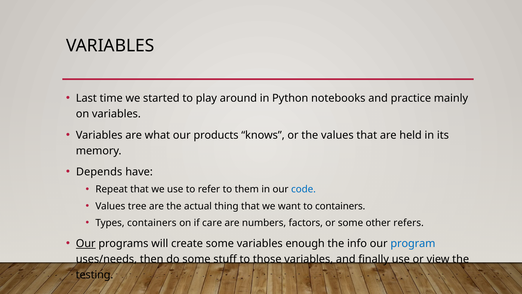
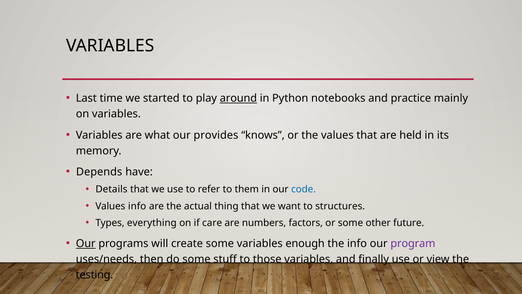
around underline: none -> present
products: products -> provides
Repeat: Repeat -> Details
Values tree: tree -> info
to containers: containers -> structures
Types containers: containers -> everything
refers: refers -> future
program colour: blue -> purple
